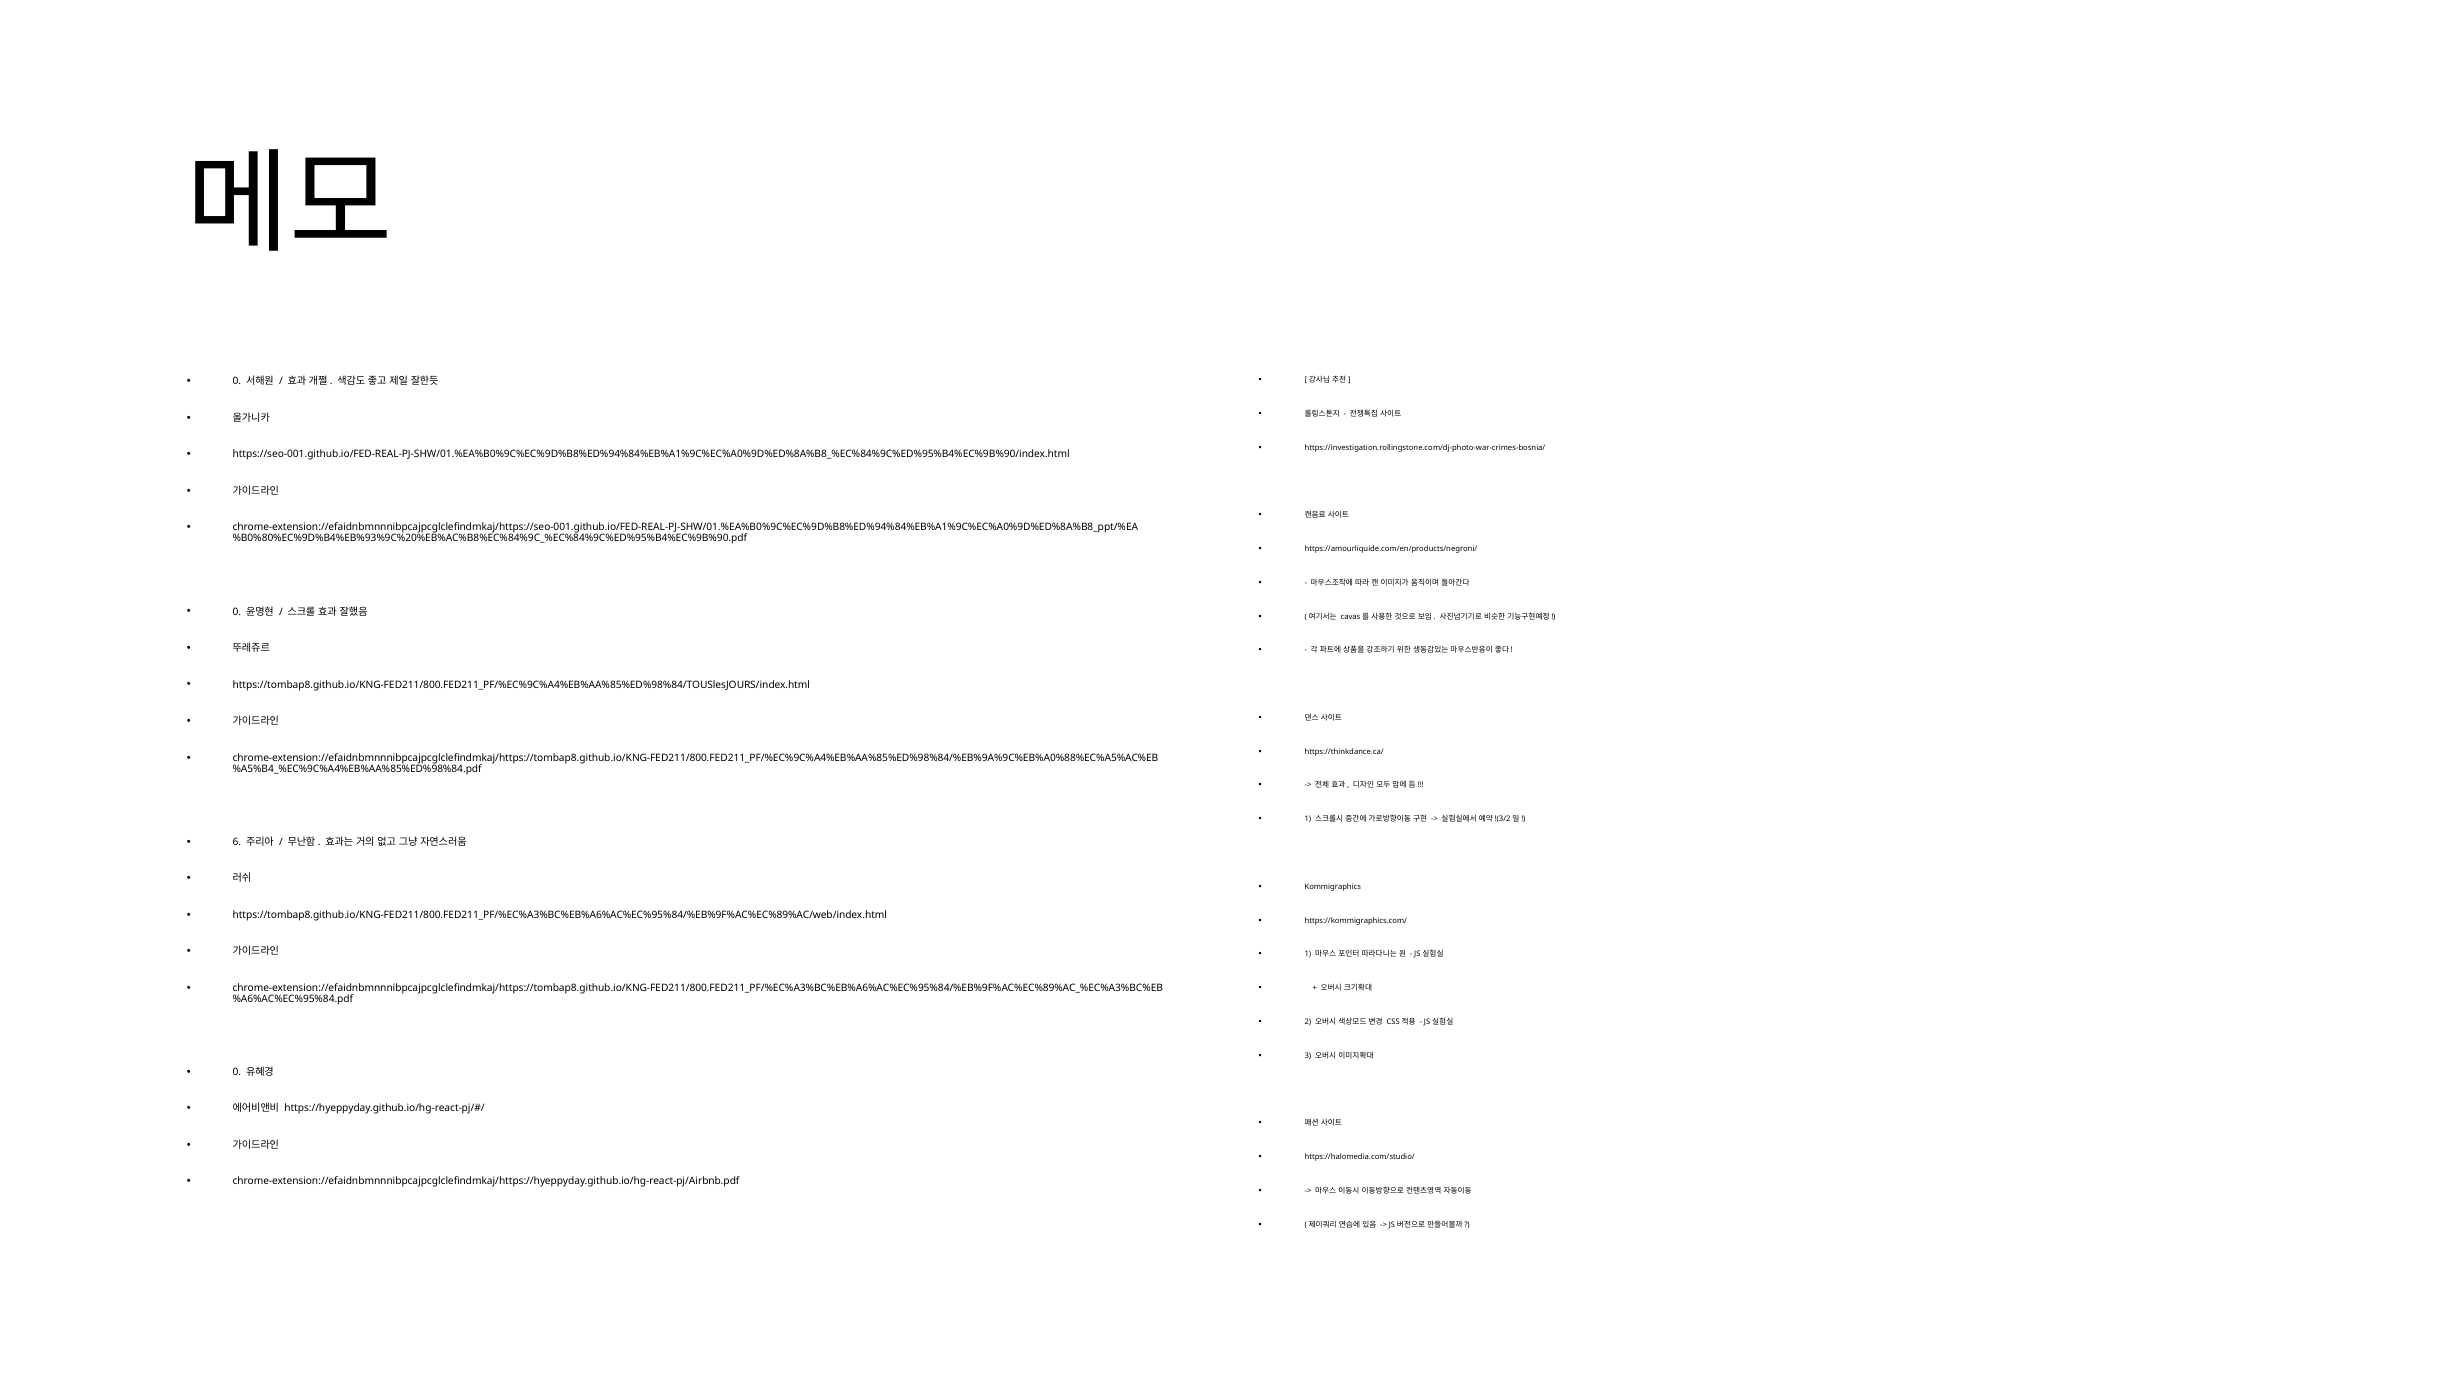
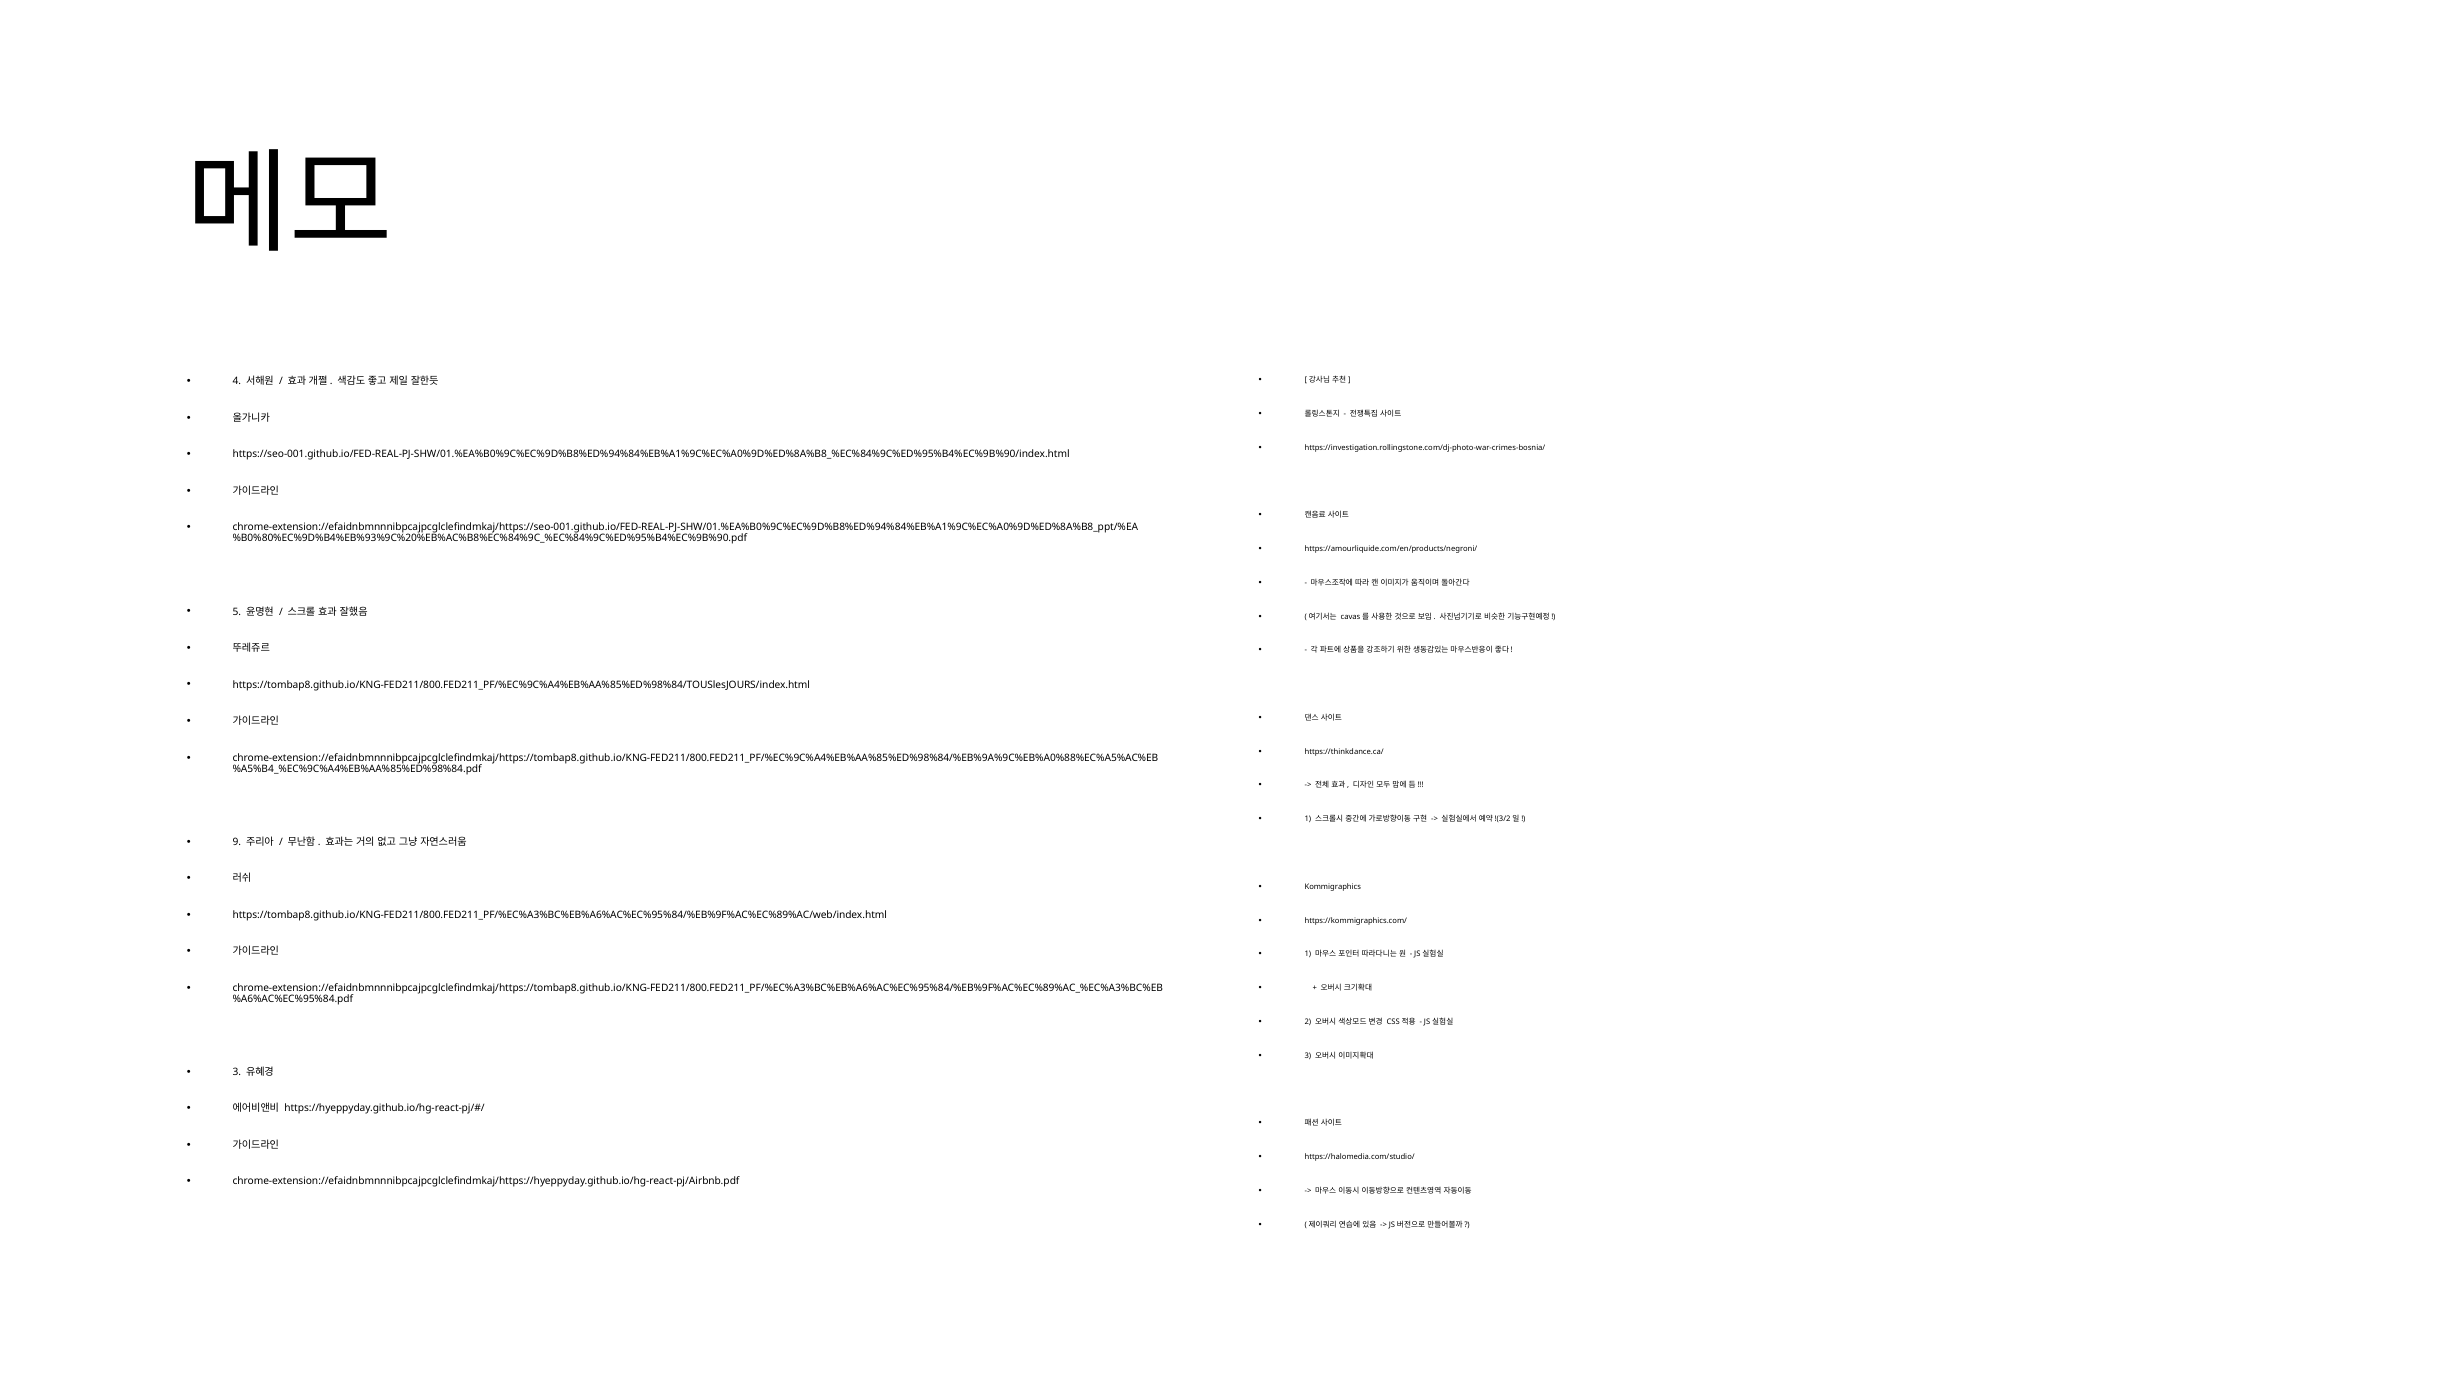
0 at (237, 381): 0 -> 4
0 at (237, 612): 0 -> 5
6: 6 -> 9
0 at (237, 1072): 0 -> 3
